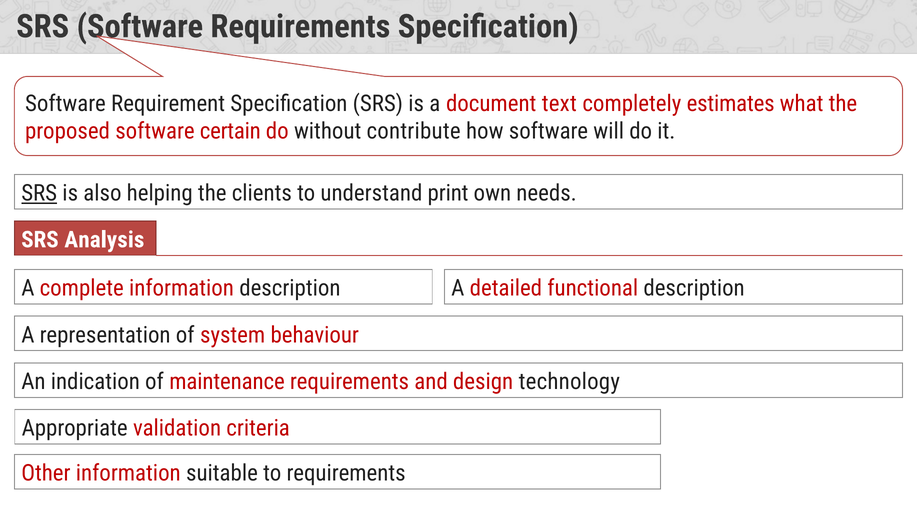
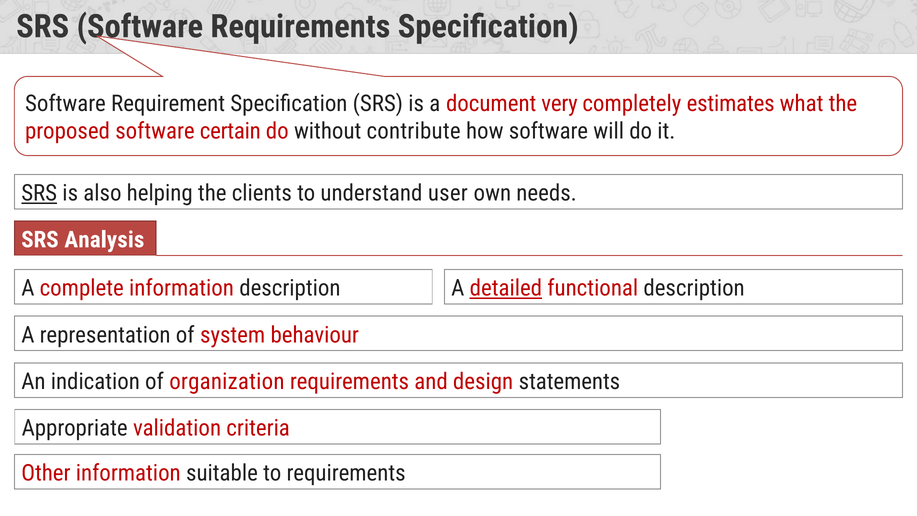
text: text -> very
print: print -> user
detailed underline: none -> present
maintenance: maintenance -> organization
technology: technology -> statements
